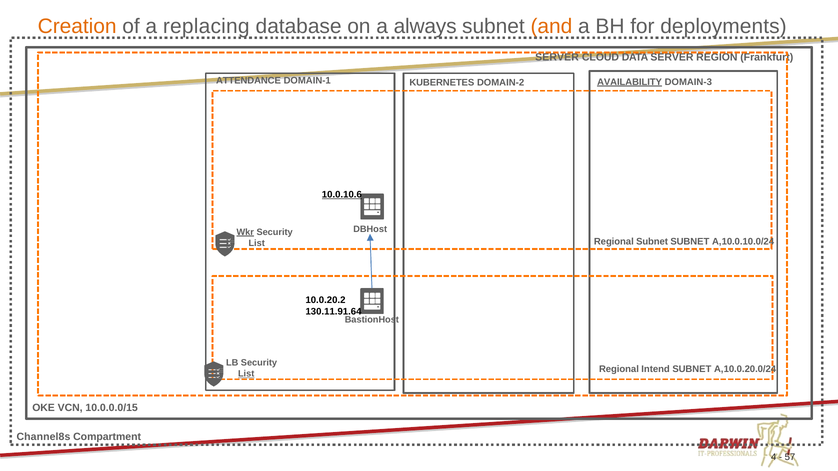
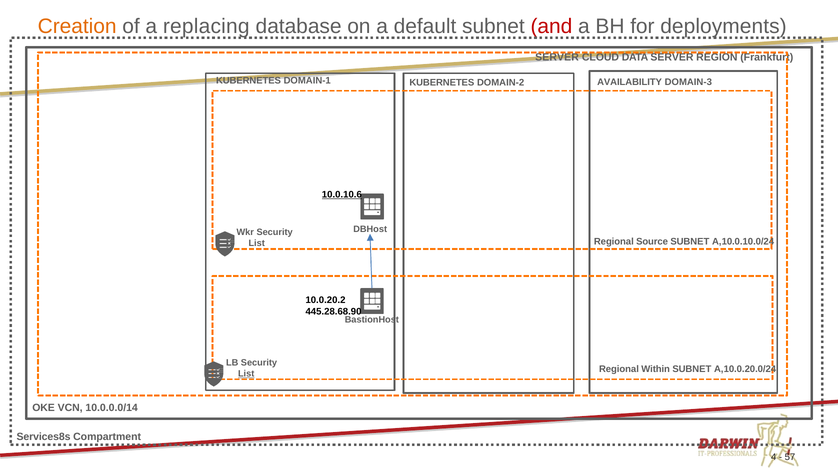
always: always -> default
and colour: orange -> red
ATTENDANCE at (248, 81): ATTENDANCE -> KUBERNETES
AVAILABILITY underline: present -> none
Wkr underline: present -> none
Regional Subnet: Subnet -> Source
130.11.91.64: 130.11.91.64 -> 445.28.68.90
Intend: Intend -> Within
10.0.0.0/15: 10.0.0.0/15 -> 10.0.0.0/14
Channel8s: Channel8s -> Services8s
